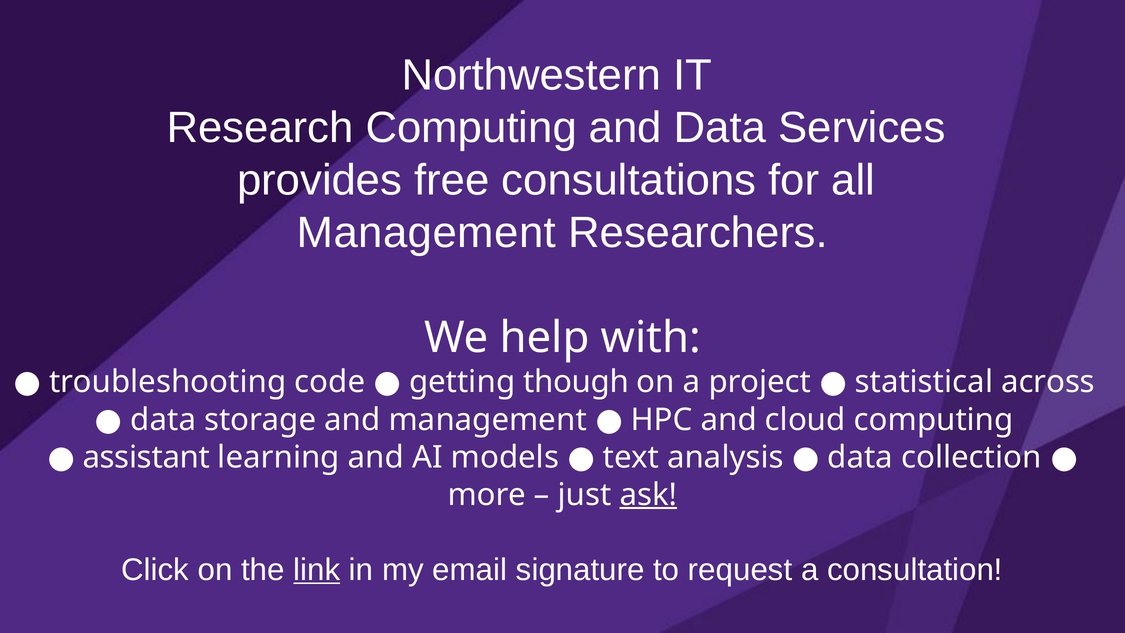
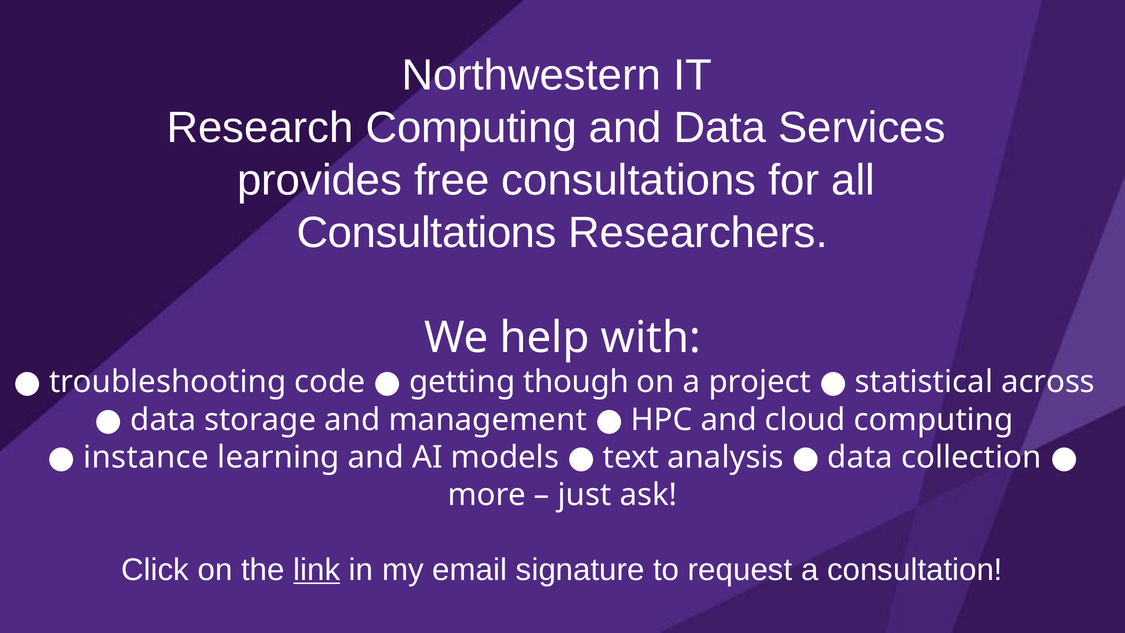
Management at (426, 233): Management -> Consultations
assistant: assistant -> instance
ask underline: present -> none
